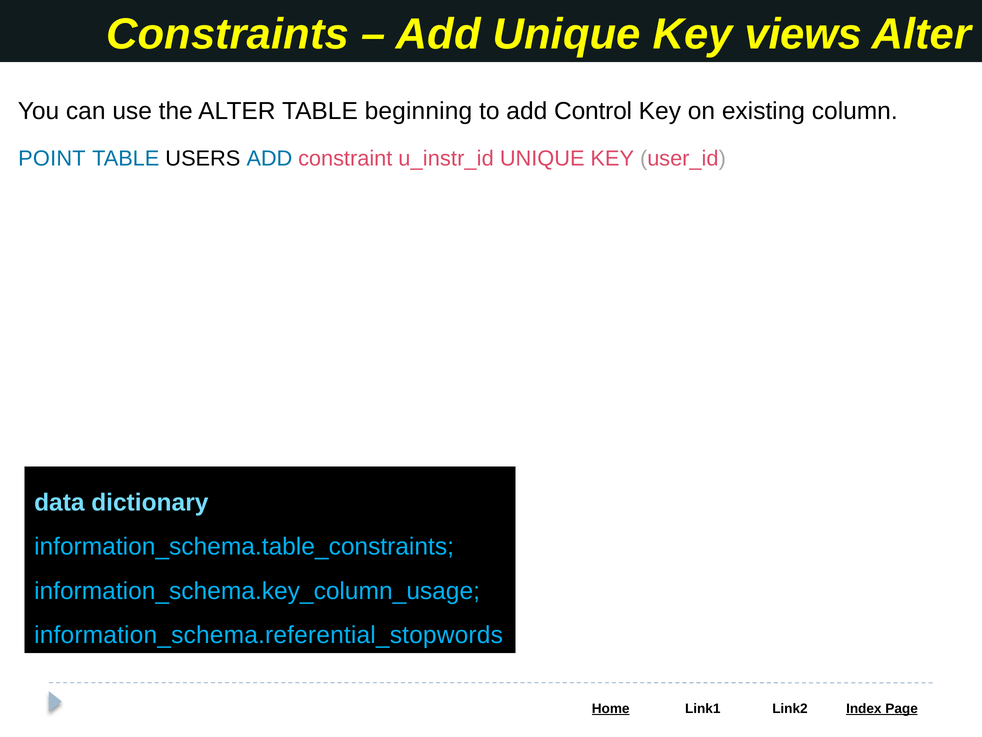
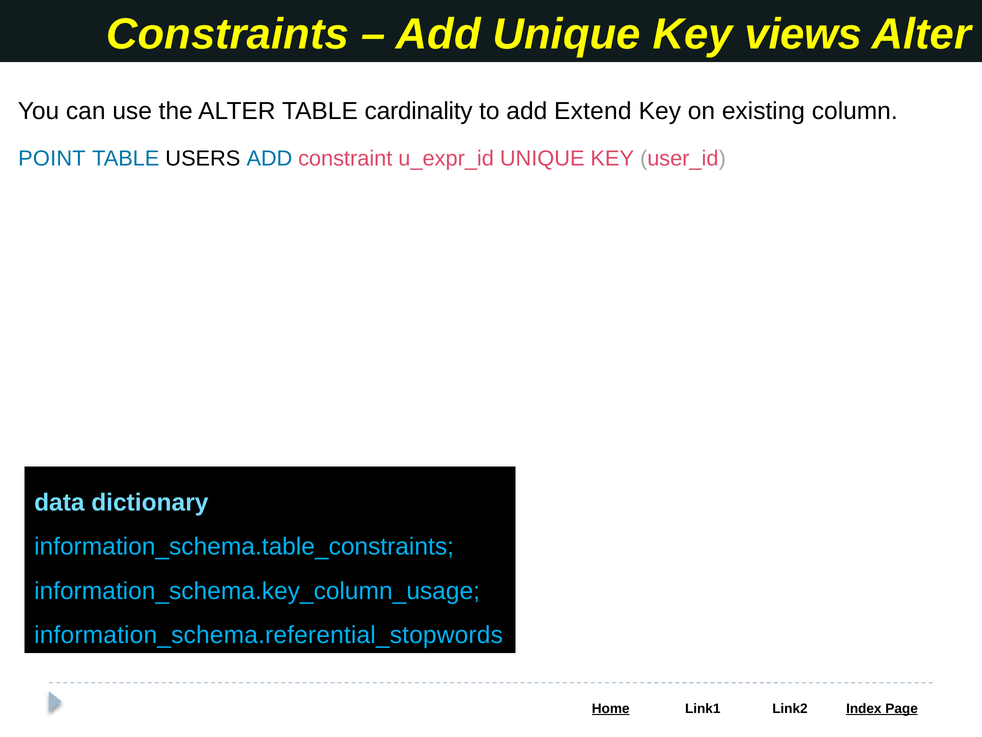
beginning: beginning -> cardinality
Control: Control -> Extend
u_instr_id: u_instr_id -> u_expr_id
